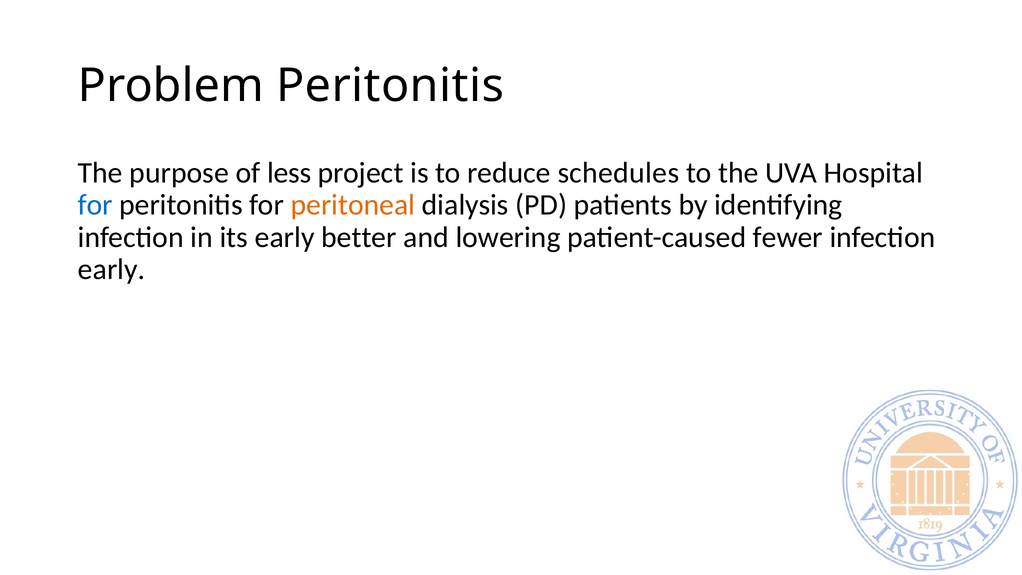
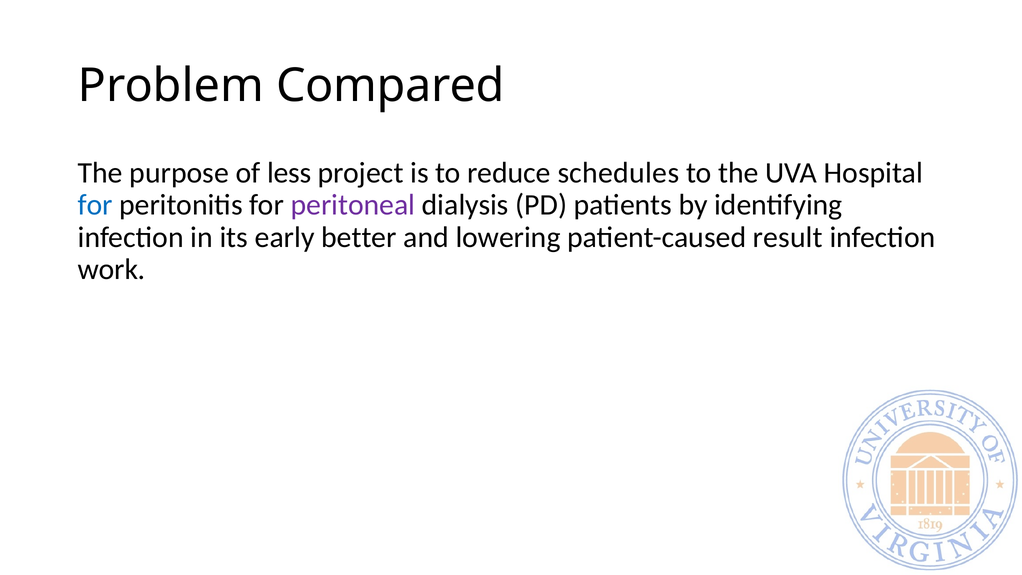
Problem Peritonitis: Peritonitis -> Compared
peritoneal colour: orange -> purple
fewer: fewer -> result
early at (112, 269): early -> work
